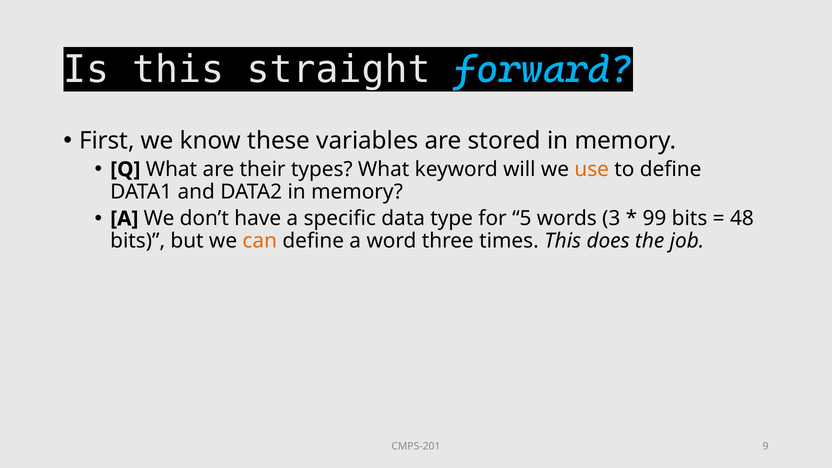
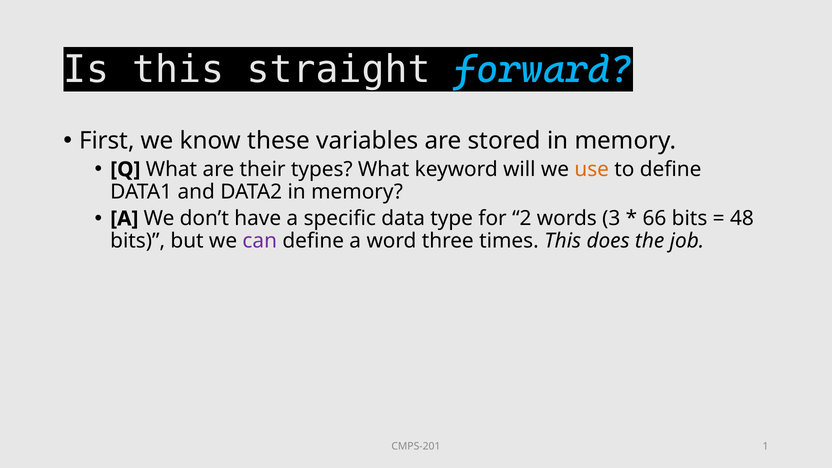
5: 5 -> 2
99: 99 -> 66
can colour: orange -> purple
9: 9 -> 1
